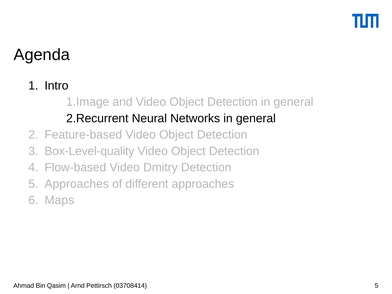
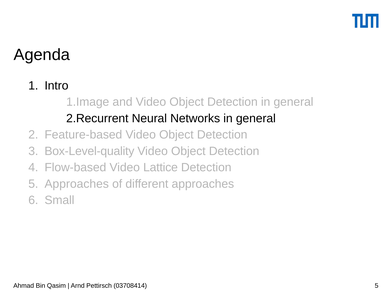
Dmitry: Dmitry -> Lattice
Maps: Maps -> Small
